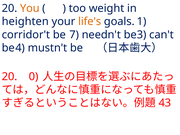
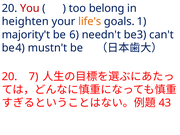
You colour: orange -> red
weight: weight -> belong
corridor't: corridor't -> majority't
7: 7 -> 6
0: 0 -> 7
